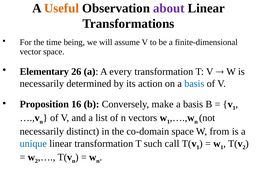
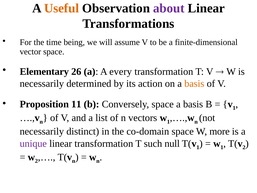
basis at (194, 83) colour: blue -> orange
16: 16 -> 11
Conversely make: make -> space
from: from -> more
unique colour: blue -> purple
call: call -> null
